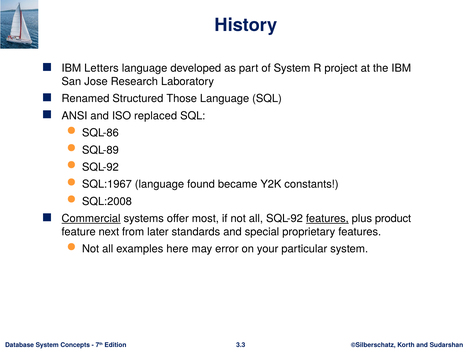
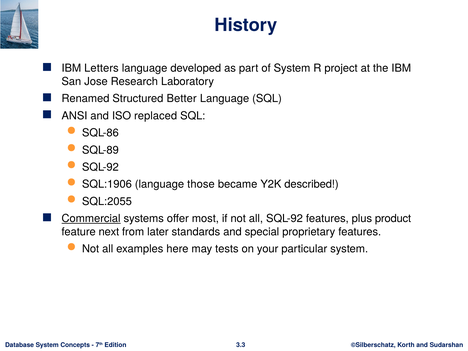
Those: Those -> Better
SQL:1967: SQL:1967 -> SQL:1906
found: found -> those
constants: constants -> described
SQL:2008: SQL:2008 -> SQL:2055
features at (327, 219) underline: present -> none
error: error -> tests
